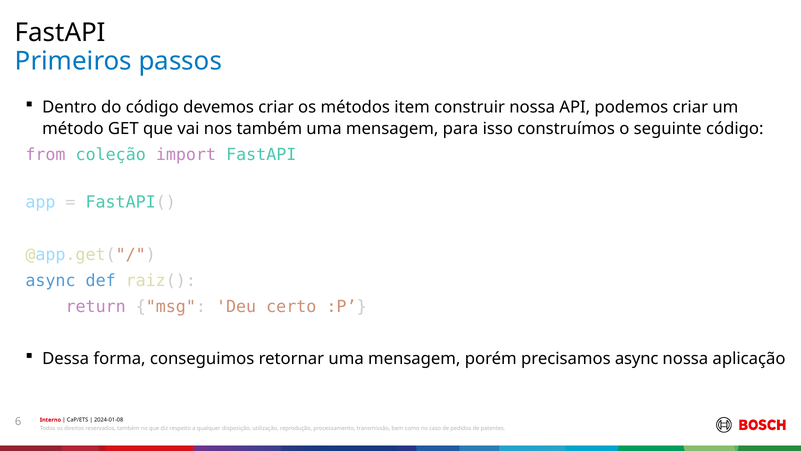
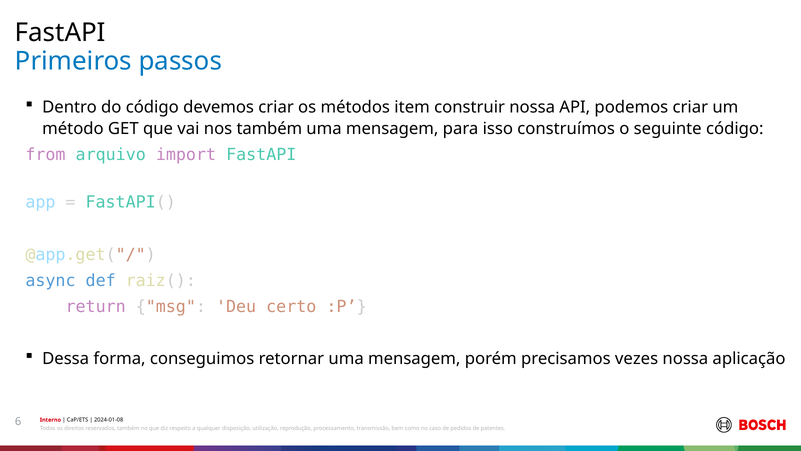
coleção: coleção -> arquivo
precisamos async: async -> vezes
